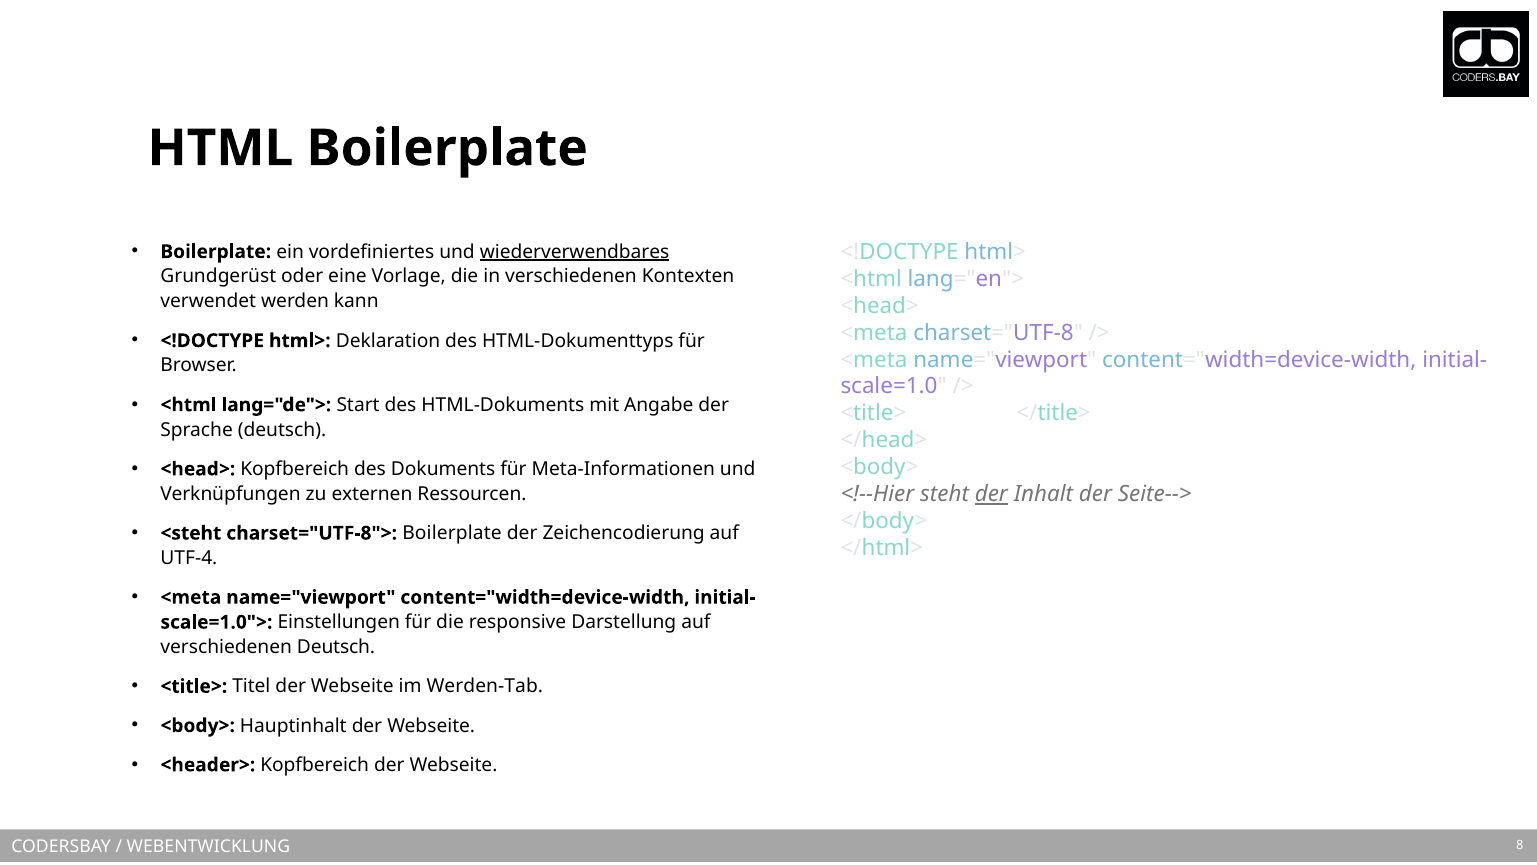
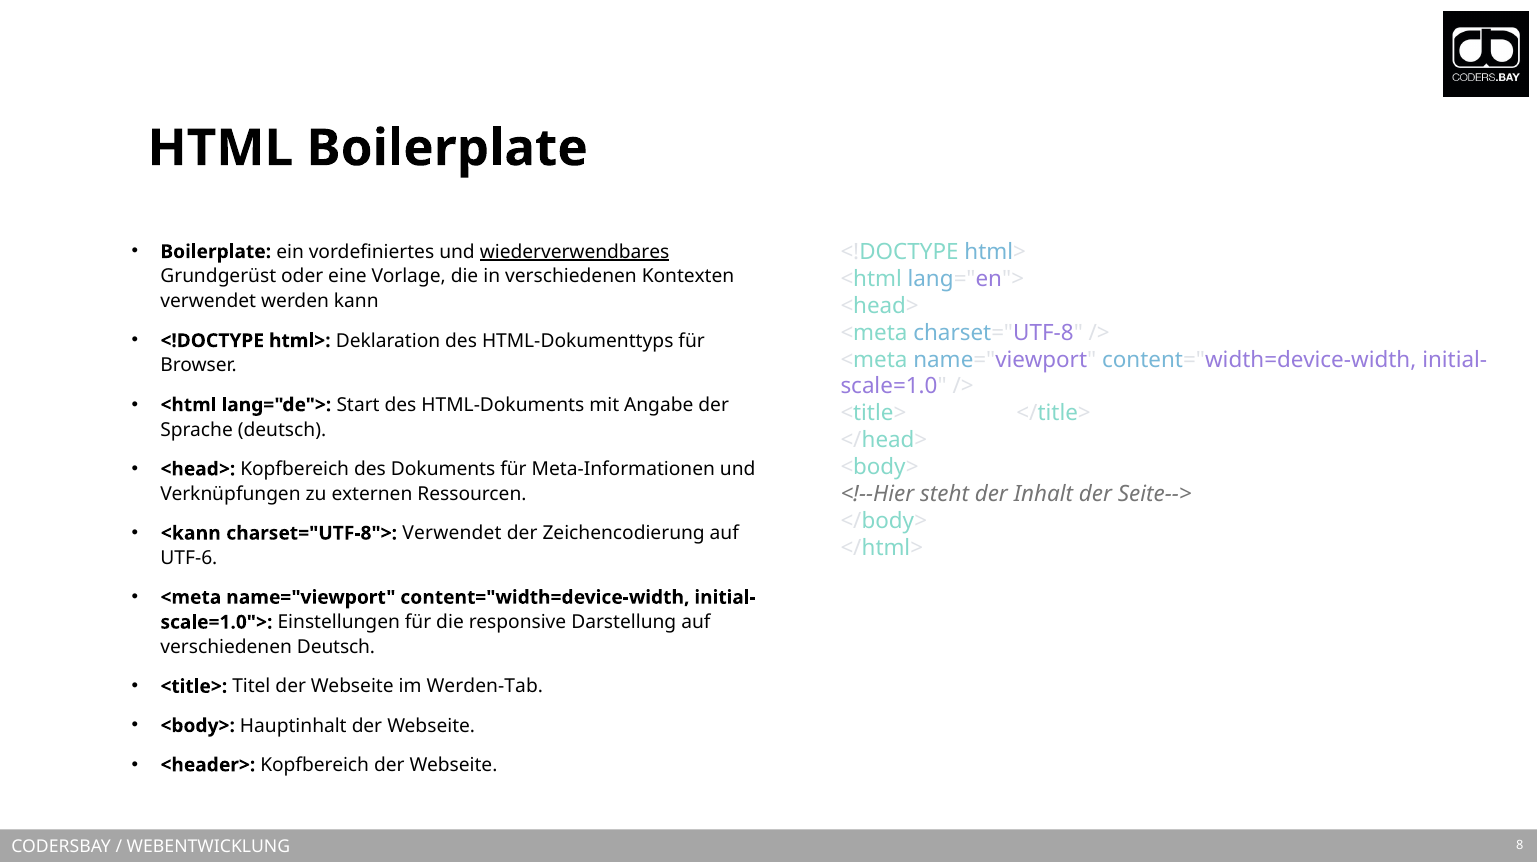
der at (991, 494) underline: present -> none
<steht: <steht -> <kann
charset="UTF-8"> Boilerplate: Boilerplate -> Verwendet
UTF-4: UTF-4 -> UTF-6
